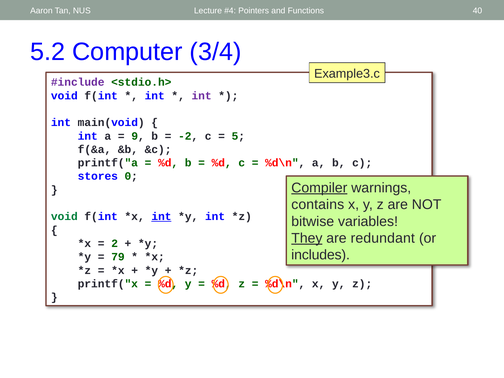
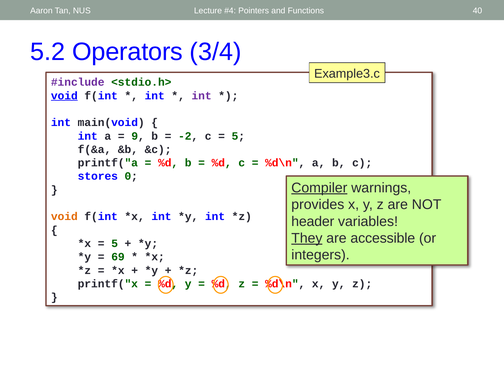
Computer: Computer -> Operators
void at (64, 96) underline: none -> present
contains: contains -> provides
void at (64, 217) colour: green -> orange
int at (161, 217) underline: present -> none
bitwise: bitwise -> header
redundant: redundant -> accessible
2 at (115, 243): 2 -> 5
includes: includes -> integers
79: 79 -> 69
